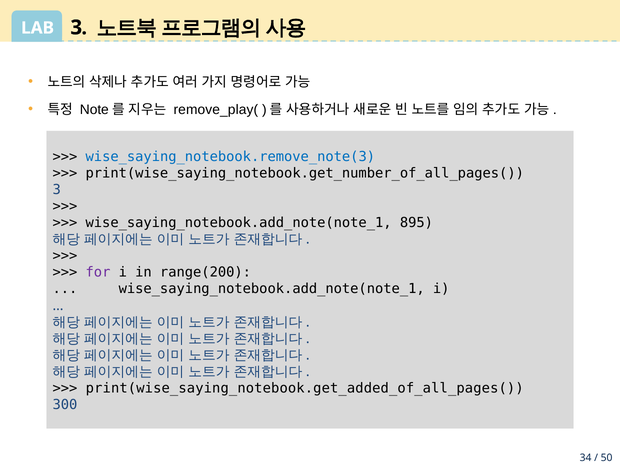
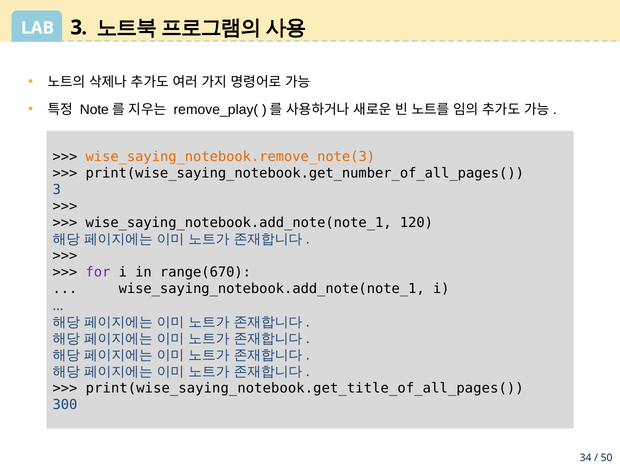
wise_saying_notebook.remove_note(3 colour: blue -> orange
895: 895 -> 120
range(200: range(200 -> range(670
print(wise_saying_notebook.get_added_of_all_pages(: print(wise_saying_notebook.get_added_of_all_pages( -> print(wise_saying_notebook.get_title_of_all_pages(
